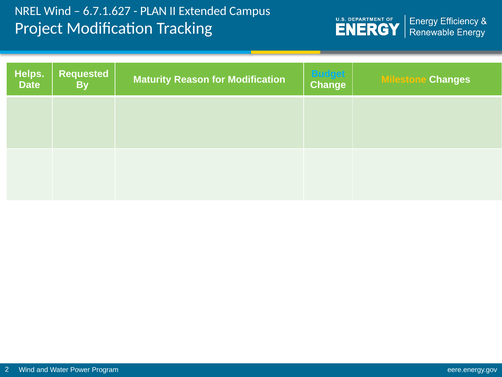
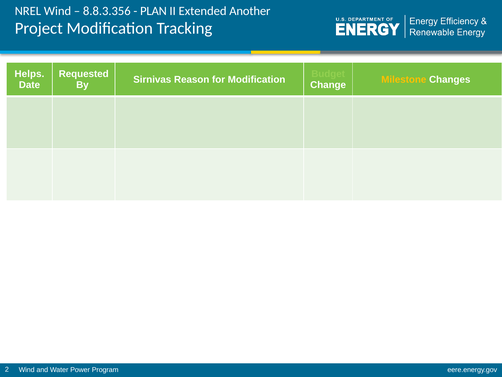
6.7.1.627: 6.7.1.627 -> 8.8.3.356
Campus: Campus -> Another
Budget colour: light blue -> light green
Maturity: Maturity -> Sirnivas
